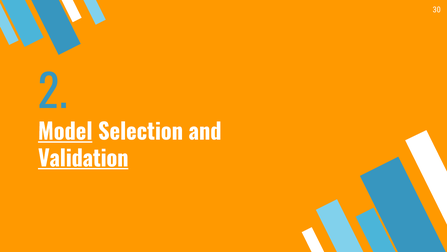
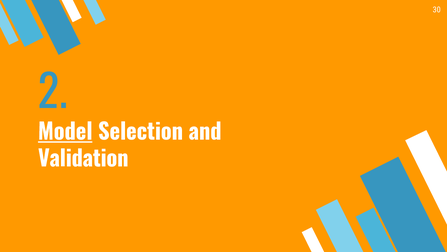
Validation underline: present -> none
